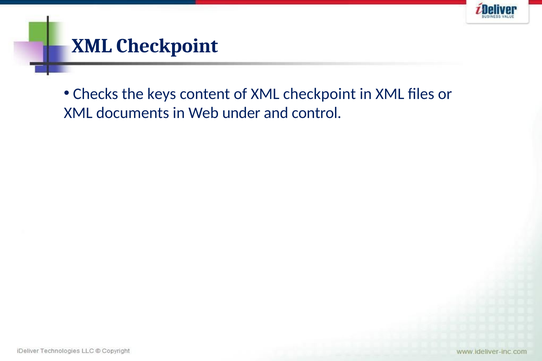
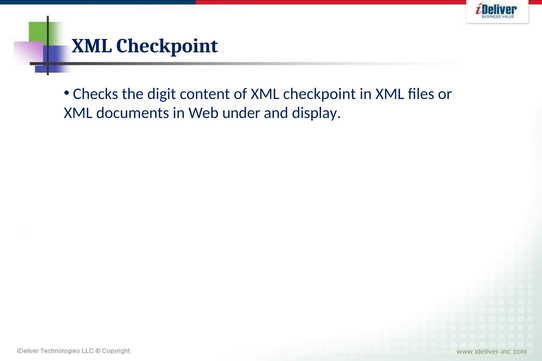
keys: keys -> digit
control: control -> display
